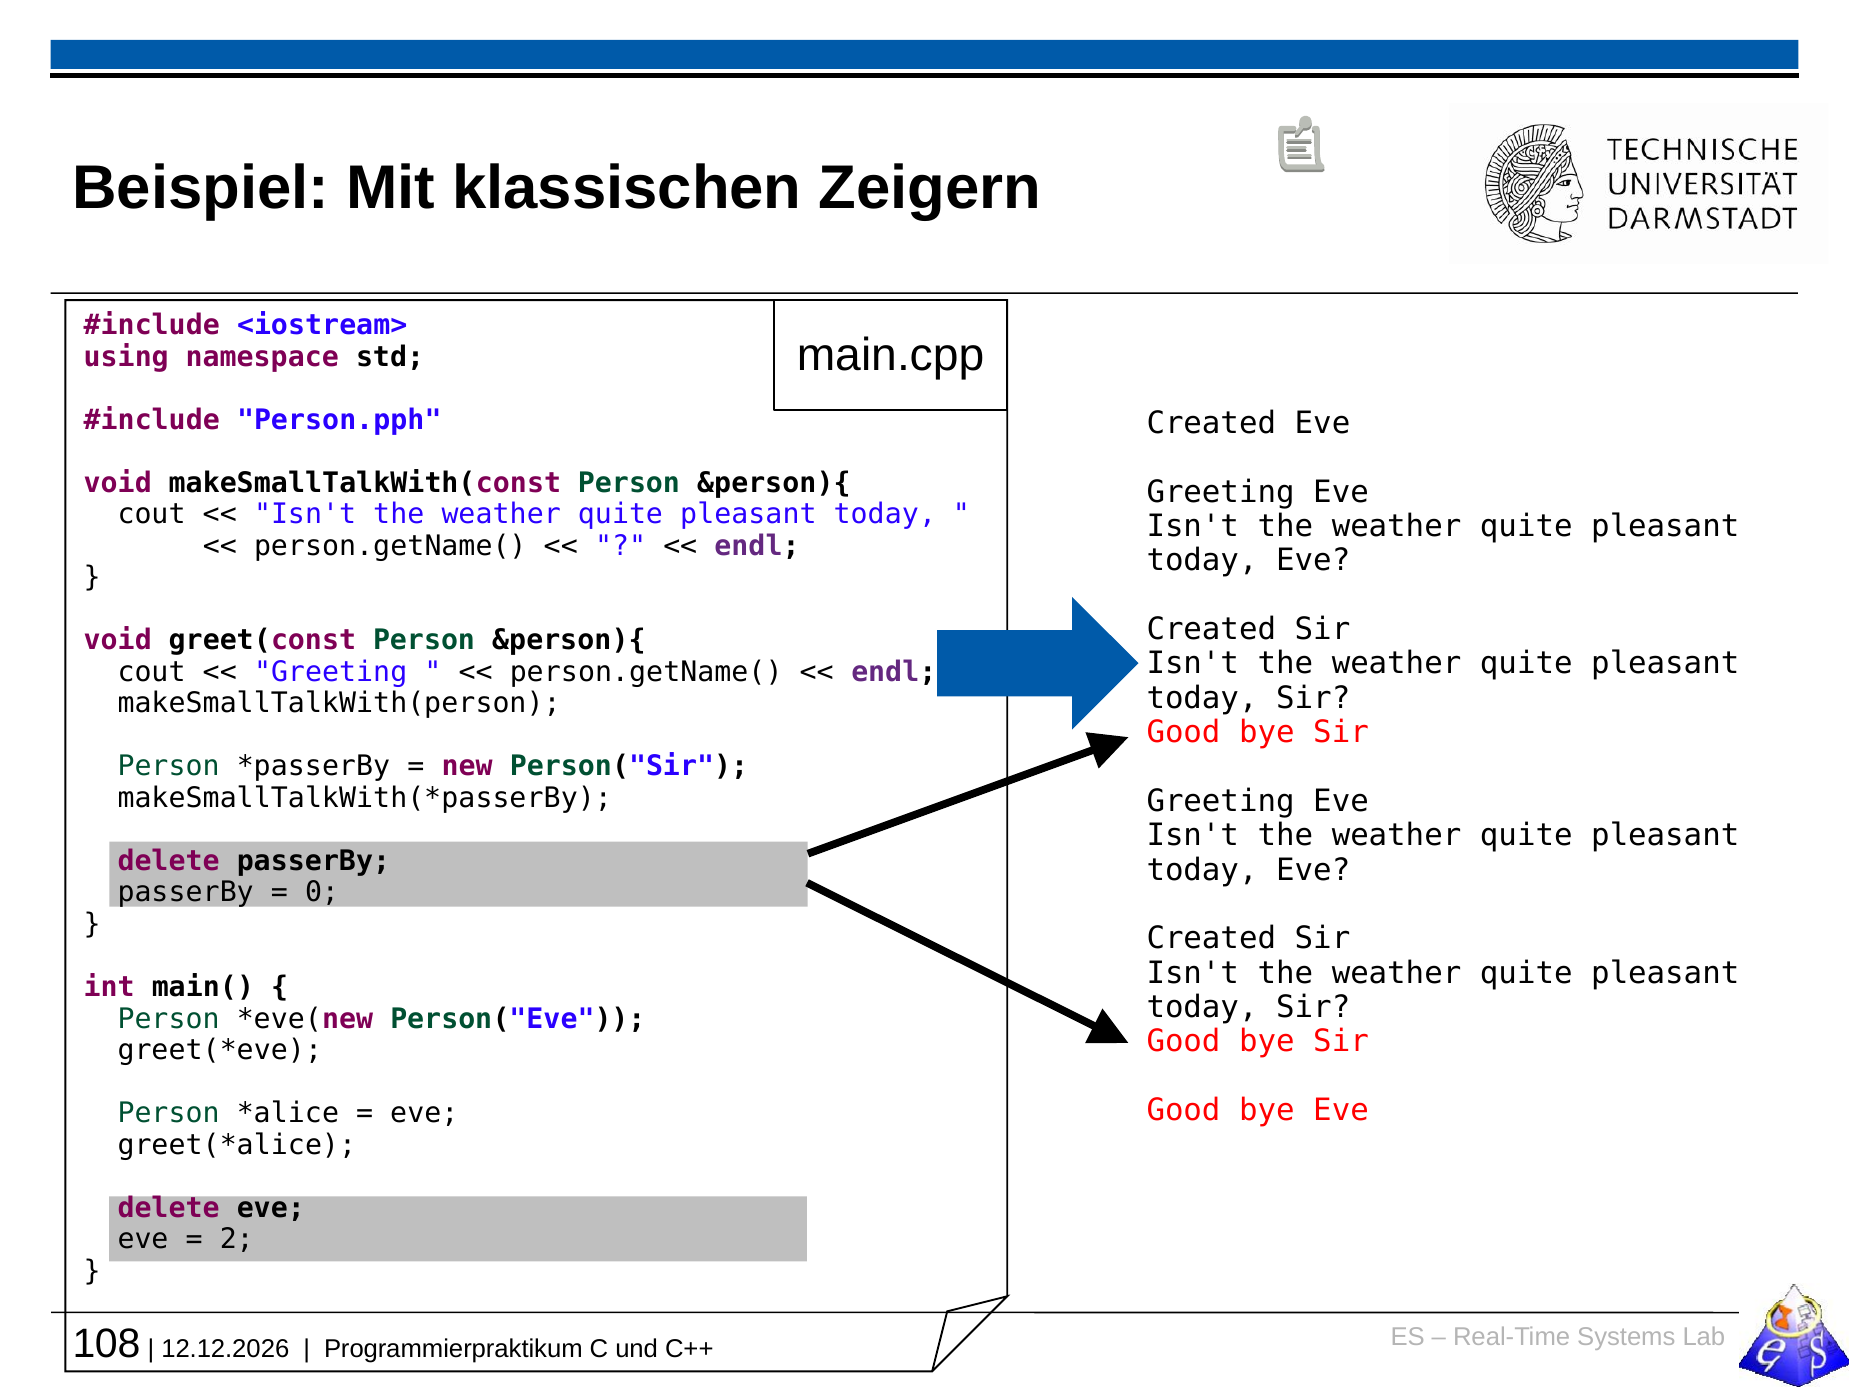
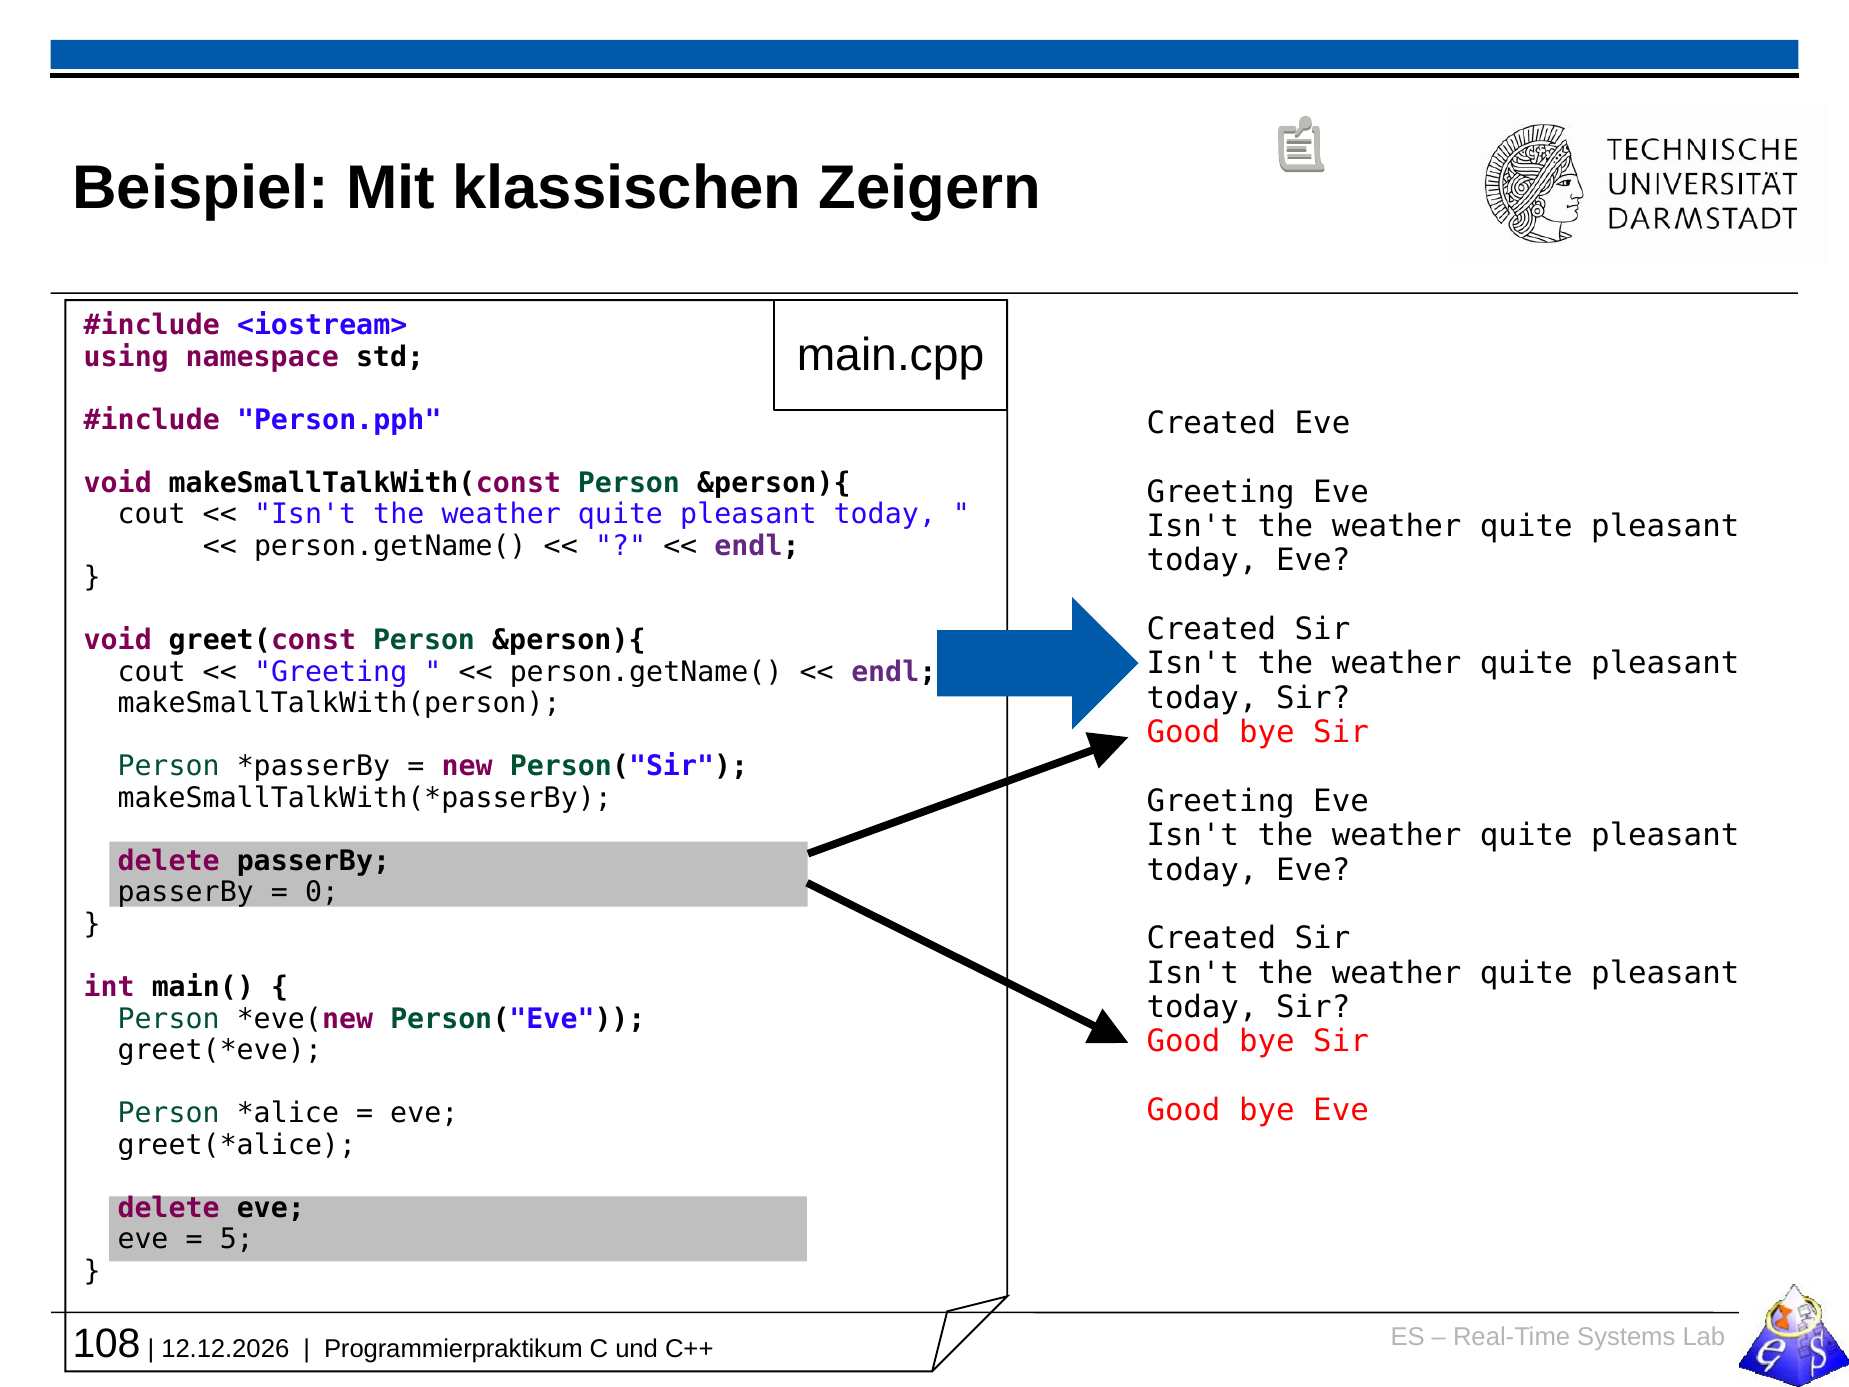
2: 2 -> 5
